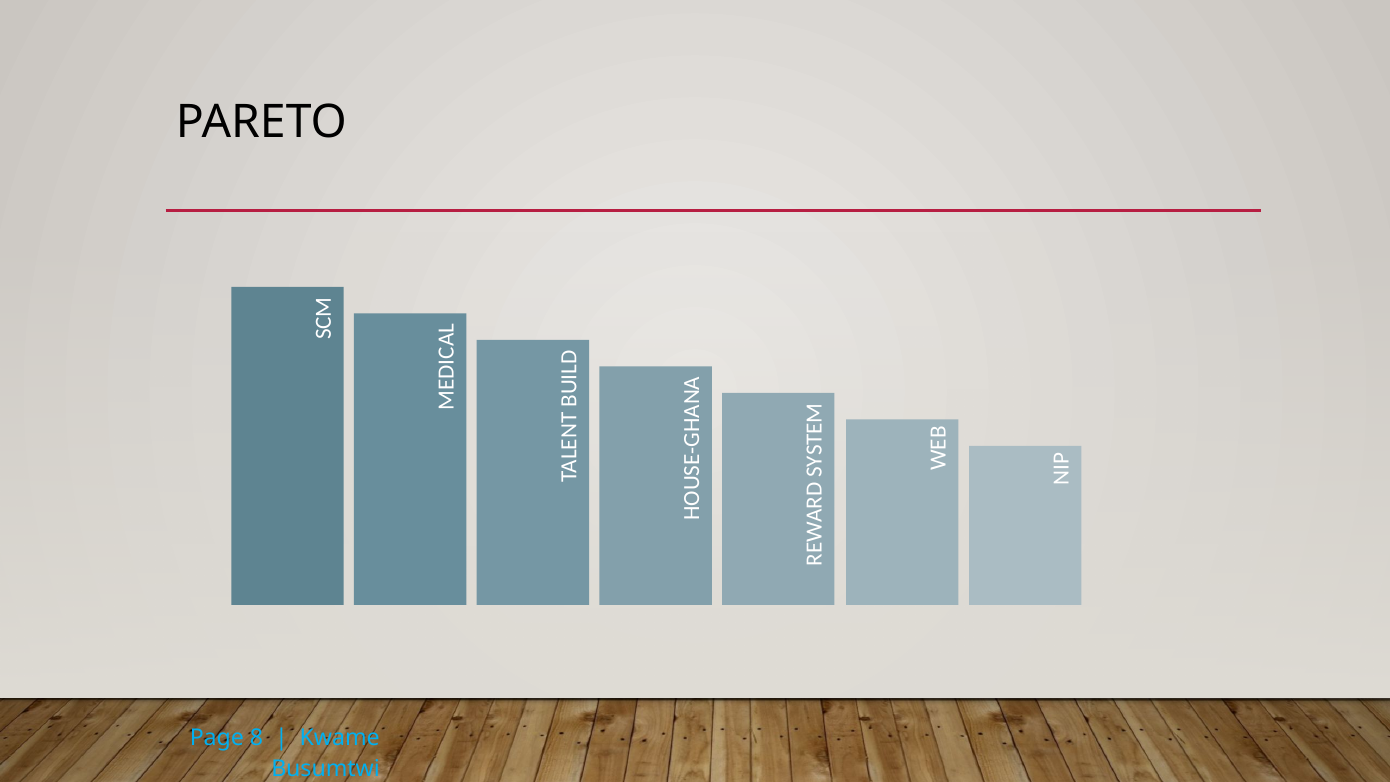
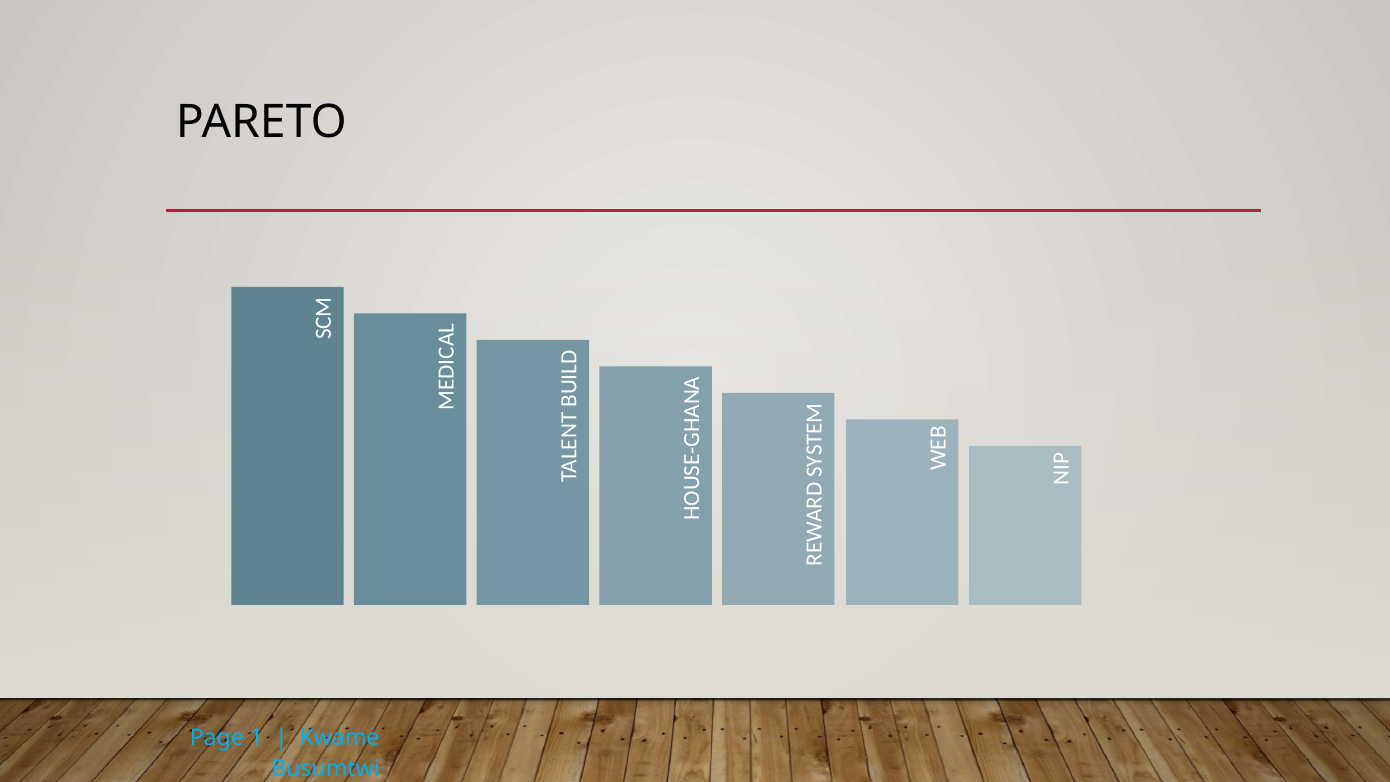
8: 8 -> 1
